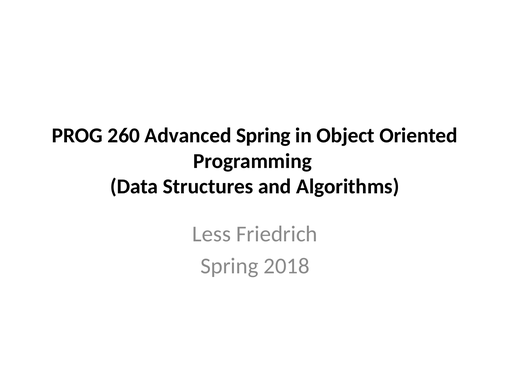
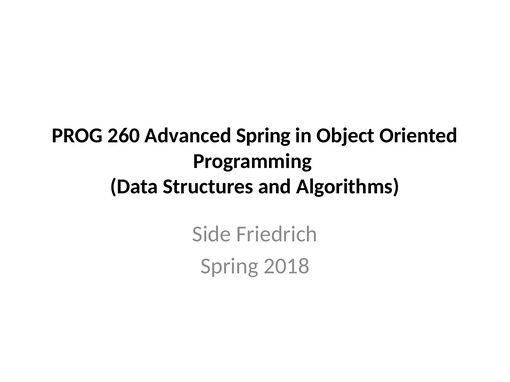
Less: Less -> Side
